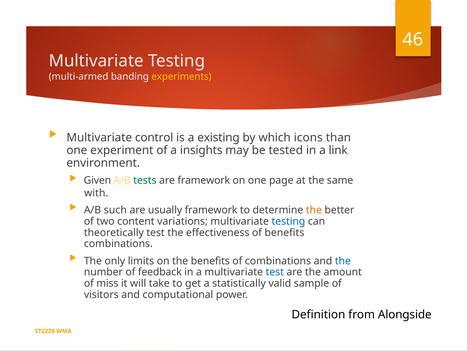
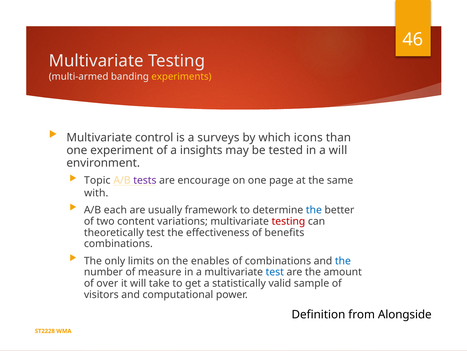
existing: existing -> surveys
a link: link -> will
Given: Given -> Topic
tests colour: green -> purple
are framework: framework -> encourage
such: such -> each
the at (314, 210) colour: orange -> blue
testing at (288, 221) colour: blue -> red
the benefits: benefits -> enables
feedback: feedback -> measure
miss: miss -> over
